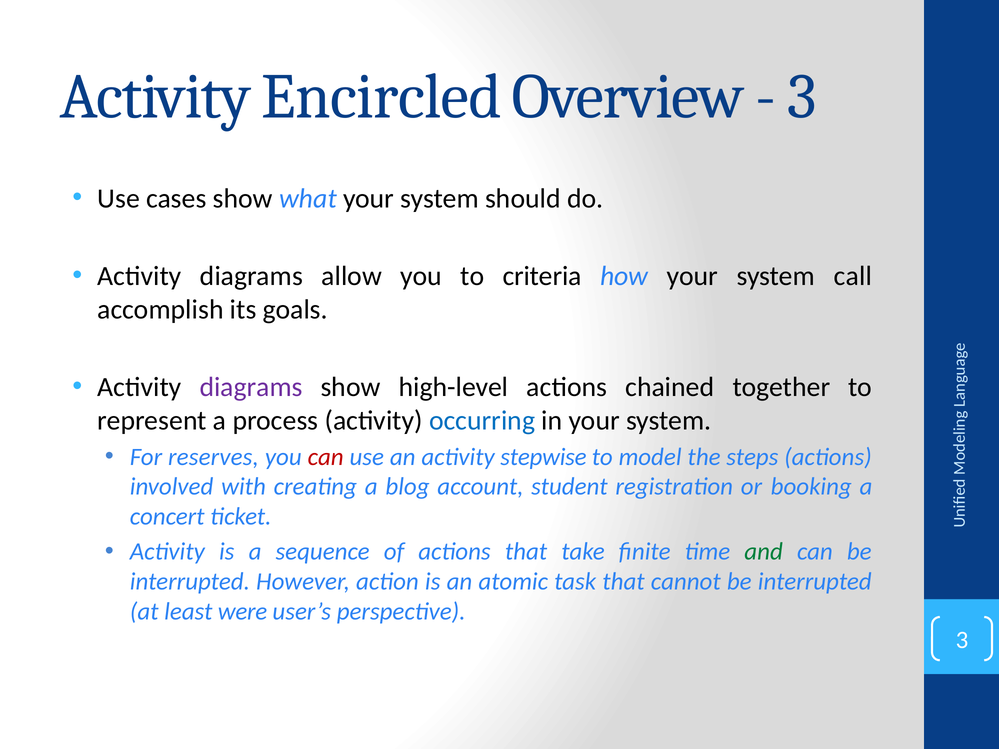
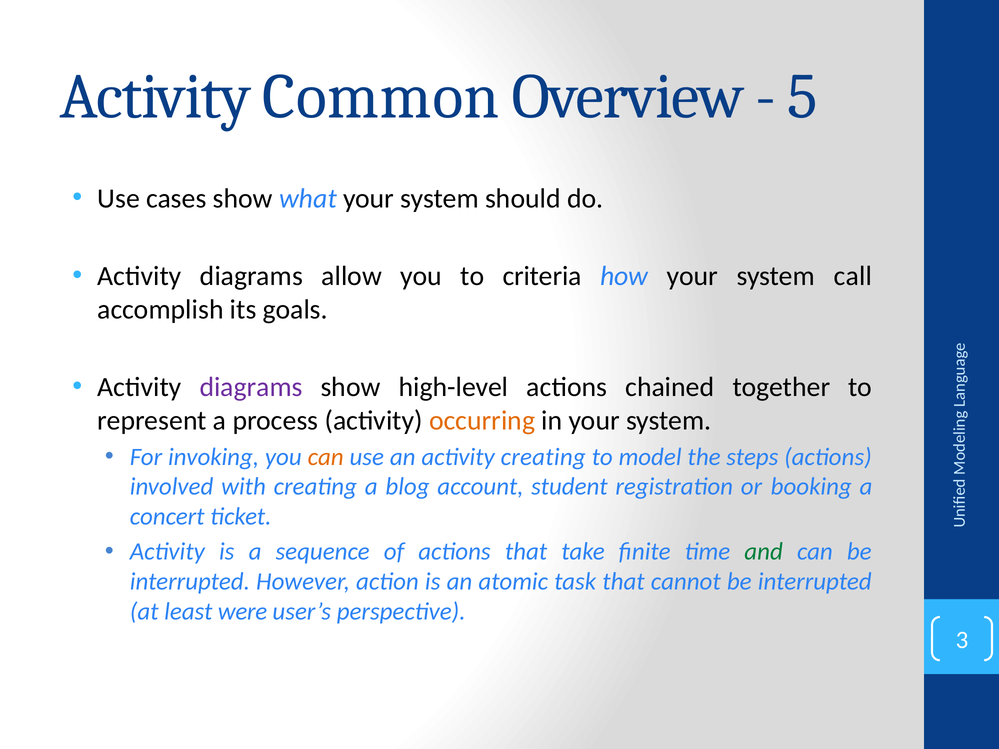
Encircled: Encircled -> Common
3 at (802, 97): 3 -> 5
occurring colour: blue -> orange
reserves: reserves -> invoking
can at (326, 457) colour: red -> orange
activity stepwise: stepwise -> creating
